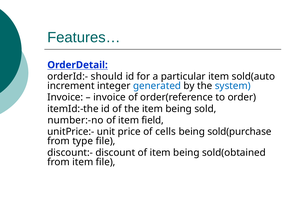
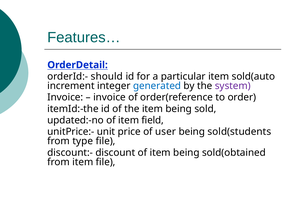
system colour: blue -> purple
number:-no: number:-no -> updated:-no
cells: cells -> user
sold(purchase: sold(purchase -> sold(students
